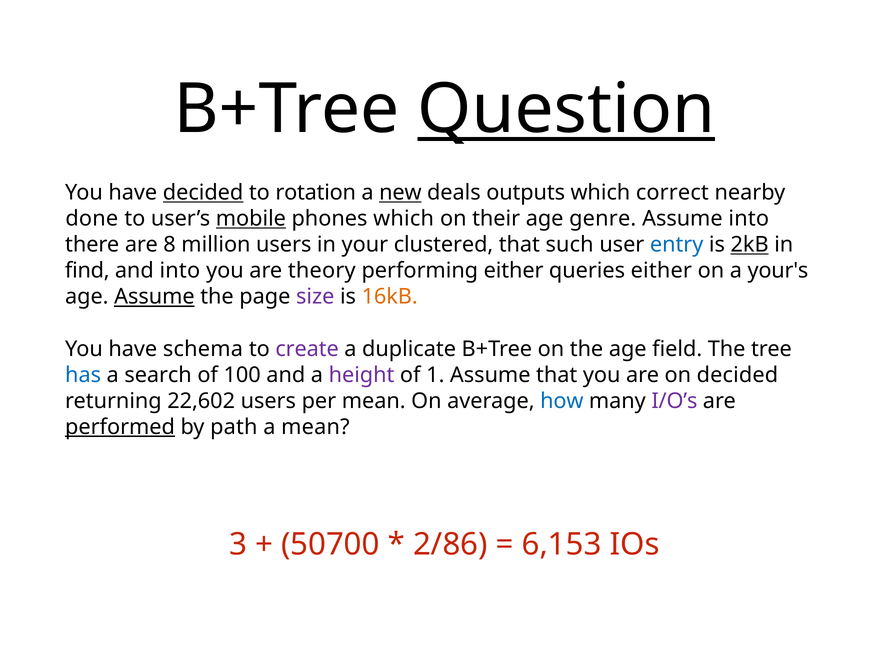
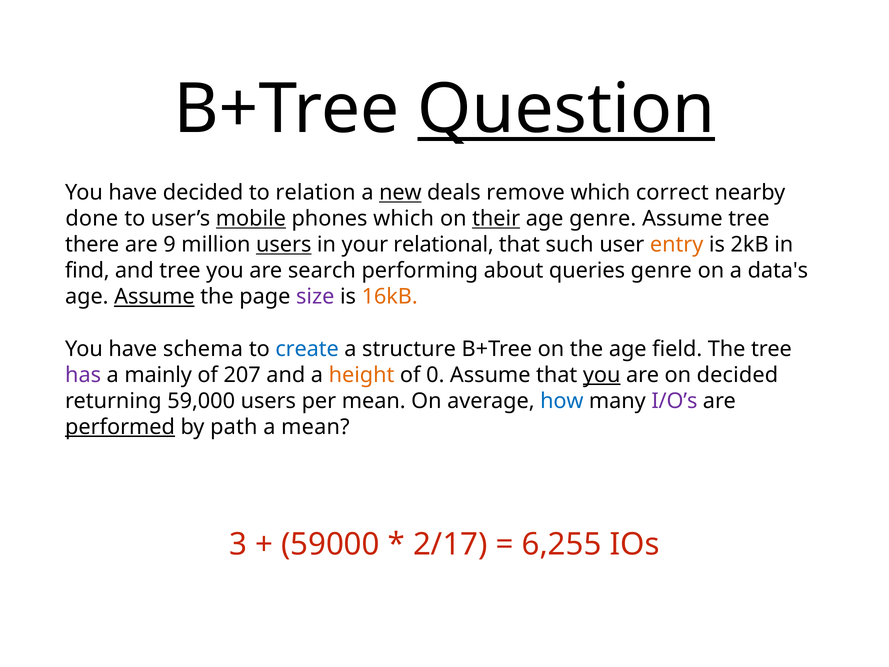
decided at (203, 193) underline: present -> none
rotation: rotation -> relation
outputs: outputs -> remove
their underline: none -> present
Assume into: into -> tree
8: 8 -> 9
users at (284, 245) underline: none -> present
clustered: clustered -> relational
entry colour: blue -> orange
2kB underline: present -> none
and into: into -> tree
theory: theory -> search
performing either: either -> about
queries either: either -> genre
your's: your's -> data's
create colour: purple -> blue
duplicate: duplicate -> structure
has colour: blue -> purple
search: search -> mainly
100: 100 -> 207
height colour: purple -> orange
1: 1 -> 0
you at (602, 375) underline: none -> present
22,602: 22,602 -> 59,000
50700: 50700 -> 59000
2/86: 2/86 -> 2/17
6,153: 6,153 -> 6,255
